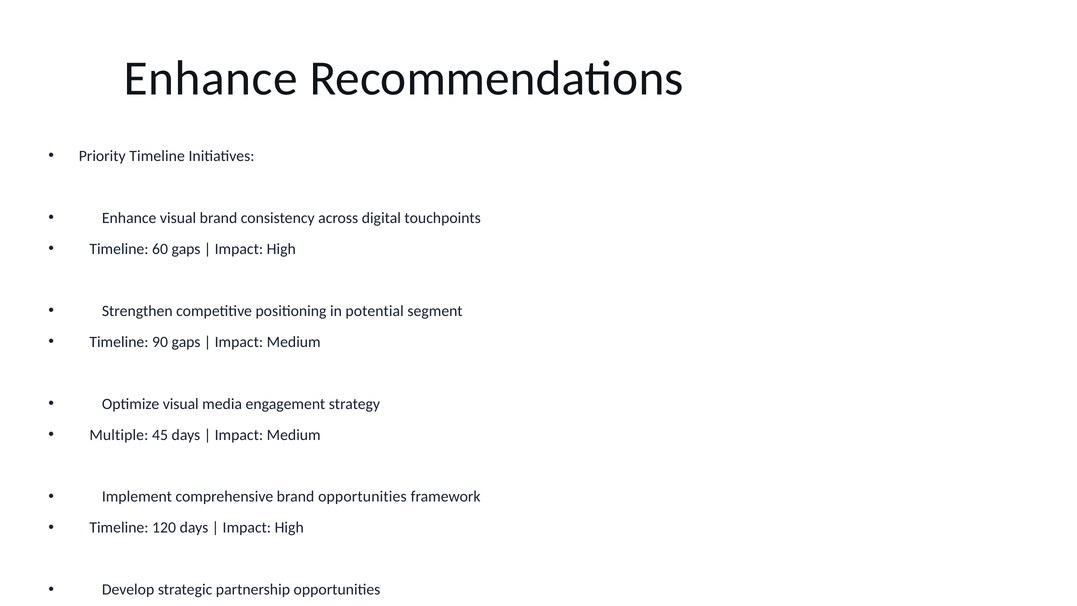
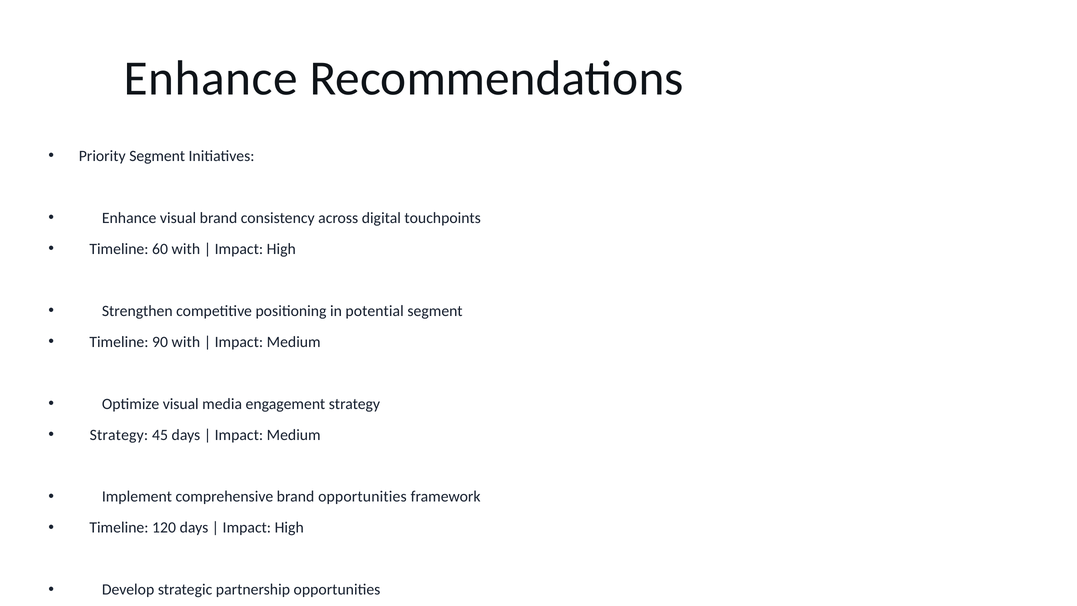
Priority Timeline: Timeline -> Segment
60 gaps: gaps -> with
90 gaps: gaps -> with
Multiple at (119, 435): Multiple -> Strategy
